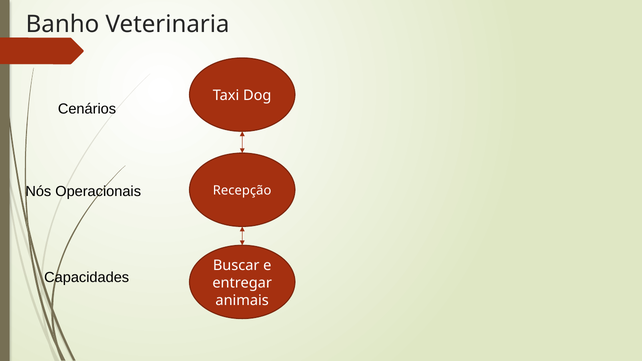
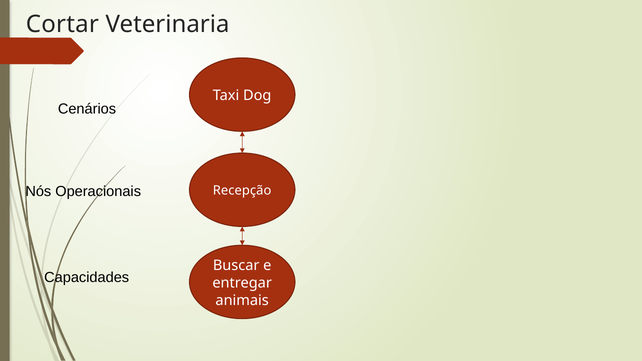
Banho: Banho -> Cortar
